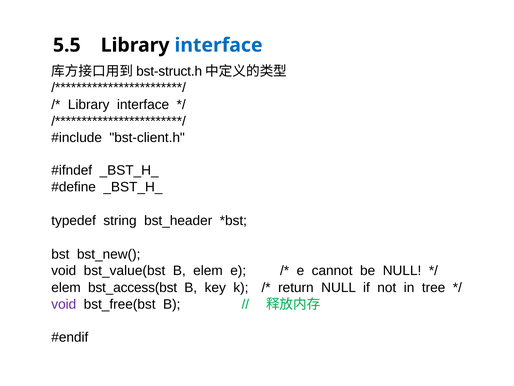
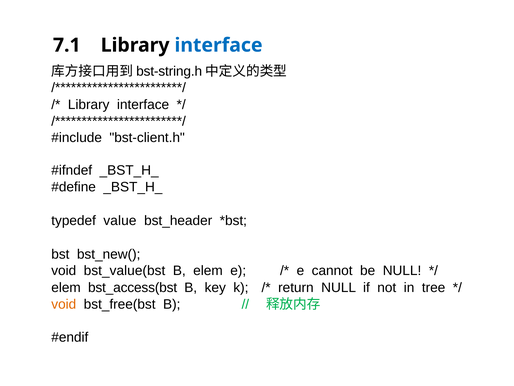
5.5: 5.5 -> 7.1
bst-struct.h: bst-struct.h -> bst-string.h
string: string -> value
void at (64, 304) colour: purple -> orange
